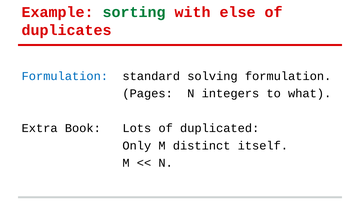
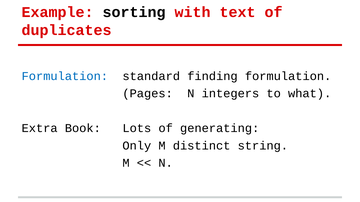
sorting colour: green -> black
else: else -> text
solving: solving -> finding
duplicated: duplicated -> generating
itself: itself -> string
